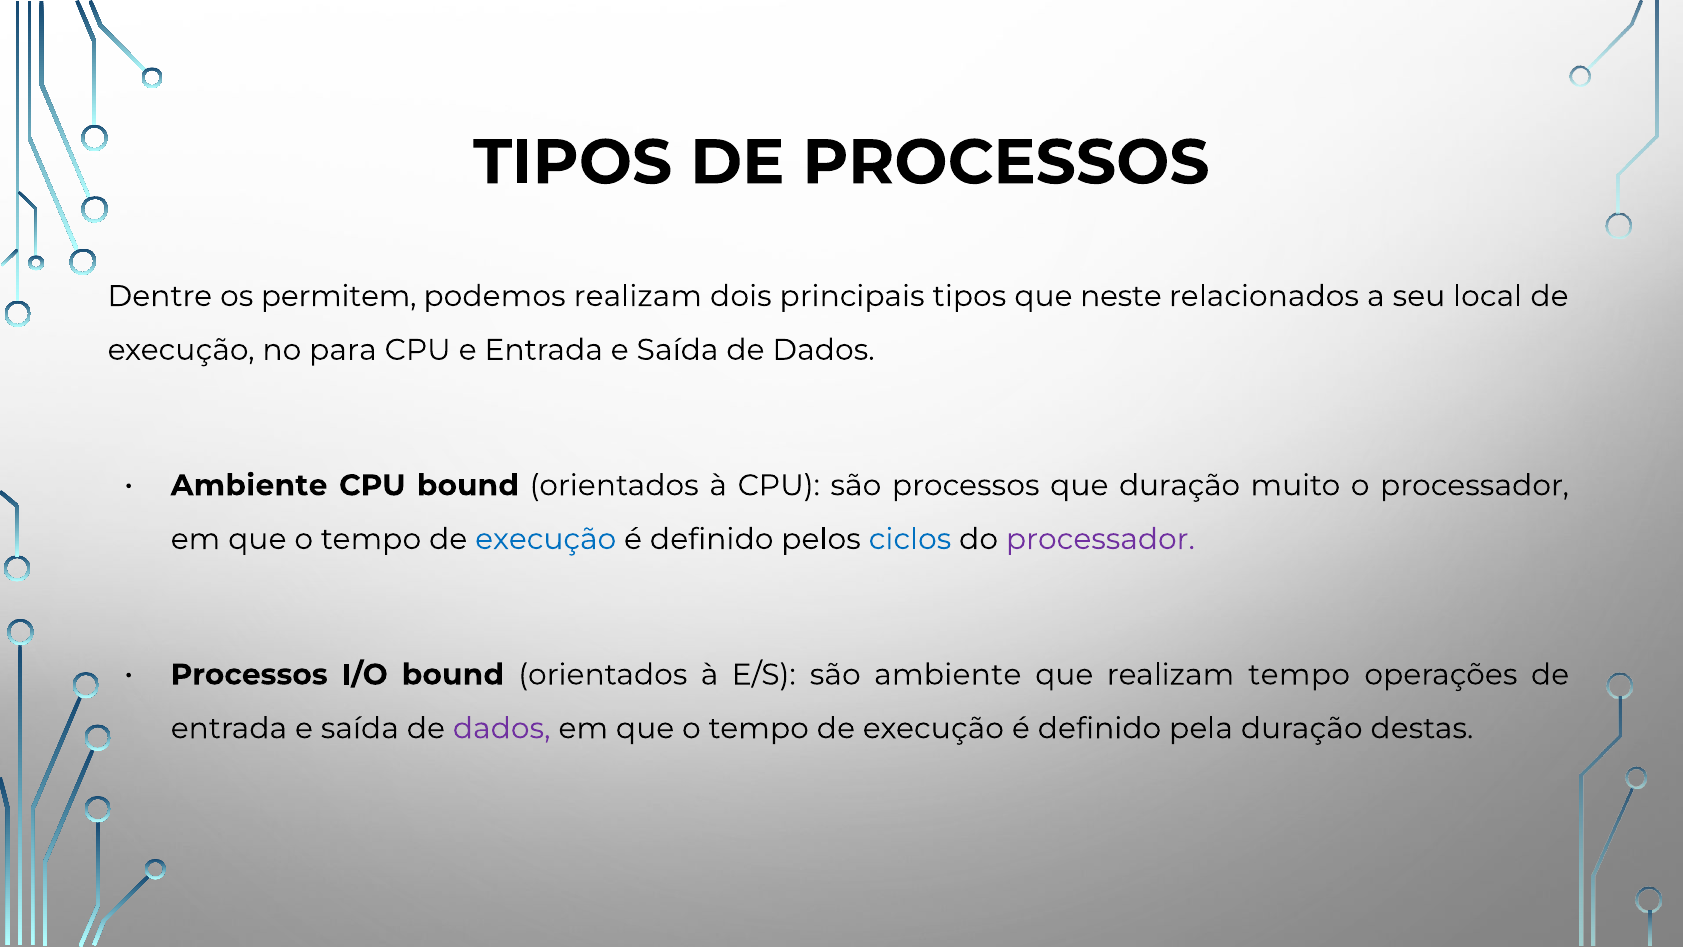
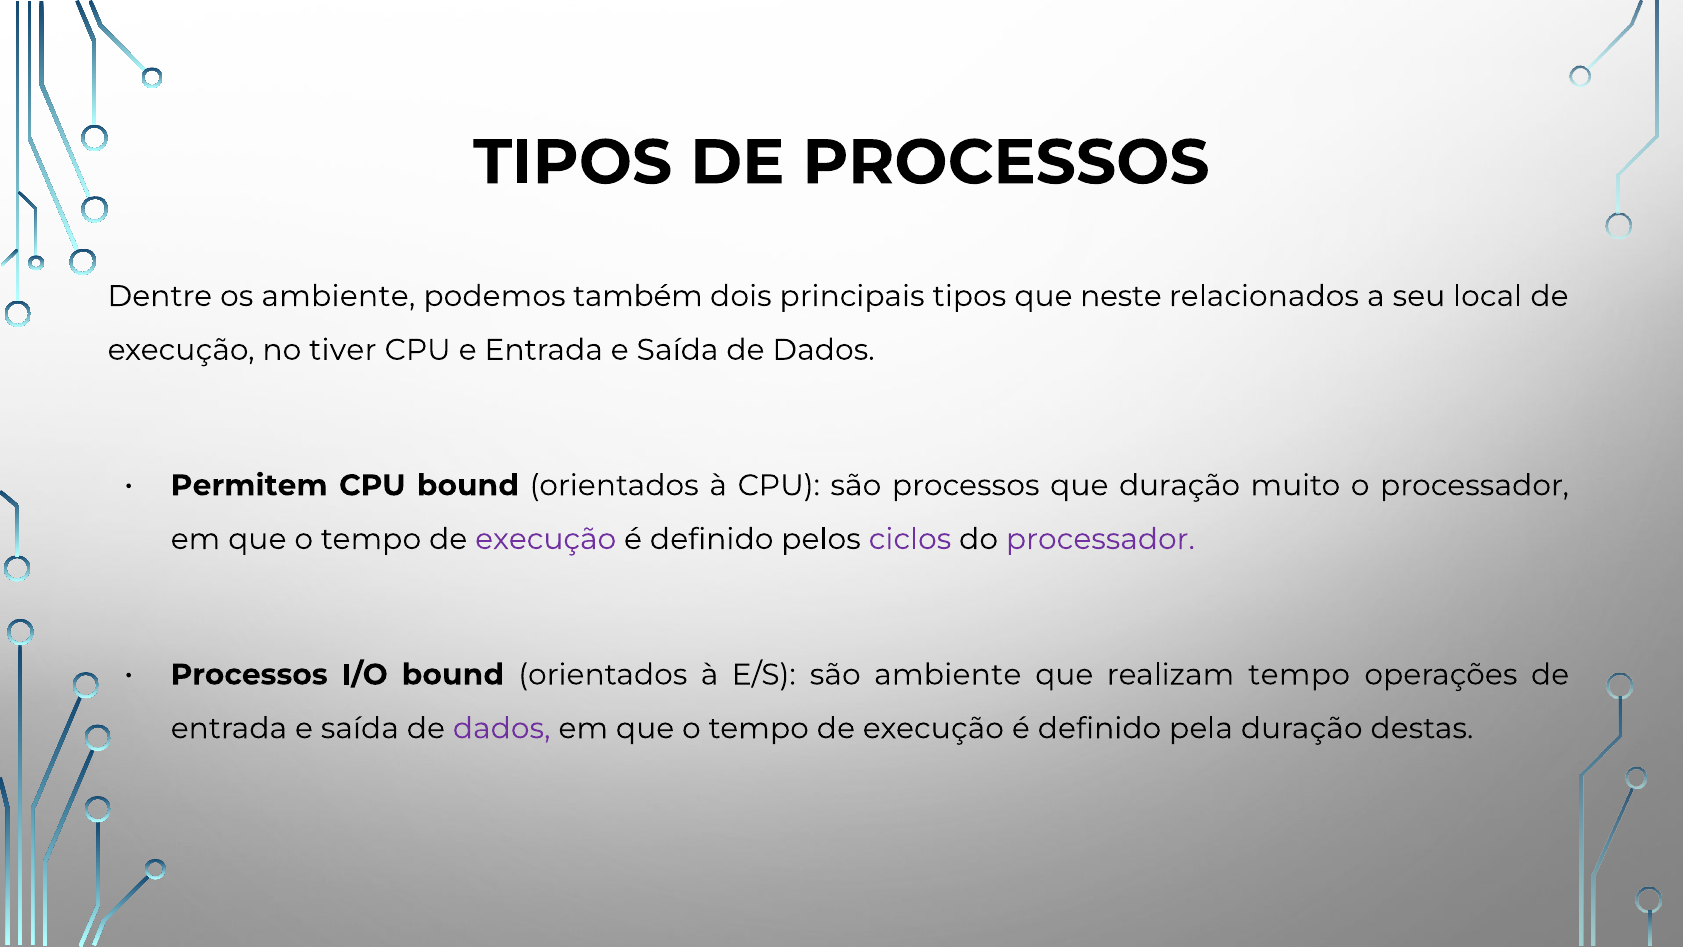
os permitem: permitem -> ambiente
podemos realizam: realizam -> também
para: para -> tiver
Ambiente at (249, 485): Ambiente -> Permitem
execução at (546, 539) colour: blue -> purple
ciclos colour: blue -> purple
